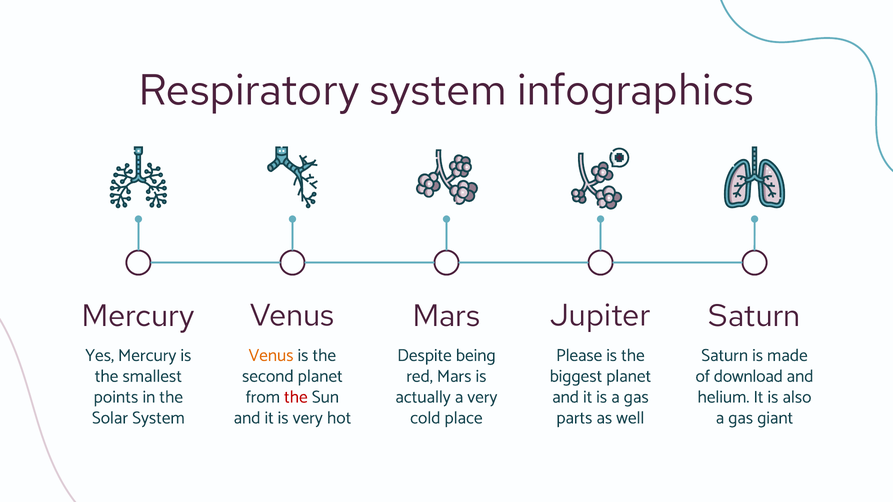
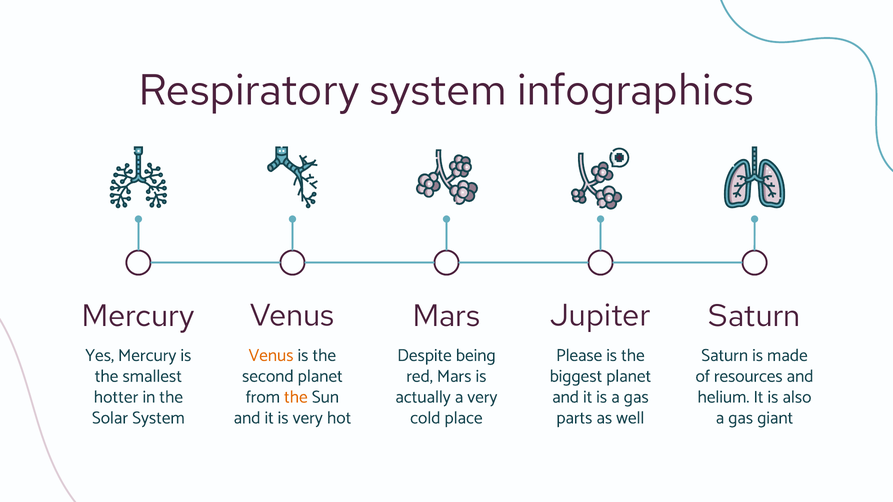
download: download -> resources
points: points -> hotter
the at (296, 397) colour: red -> orange
